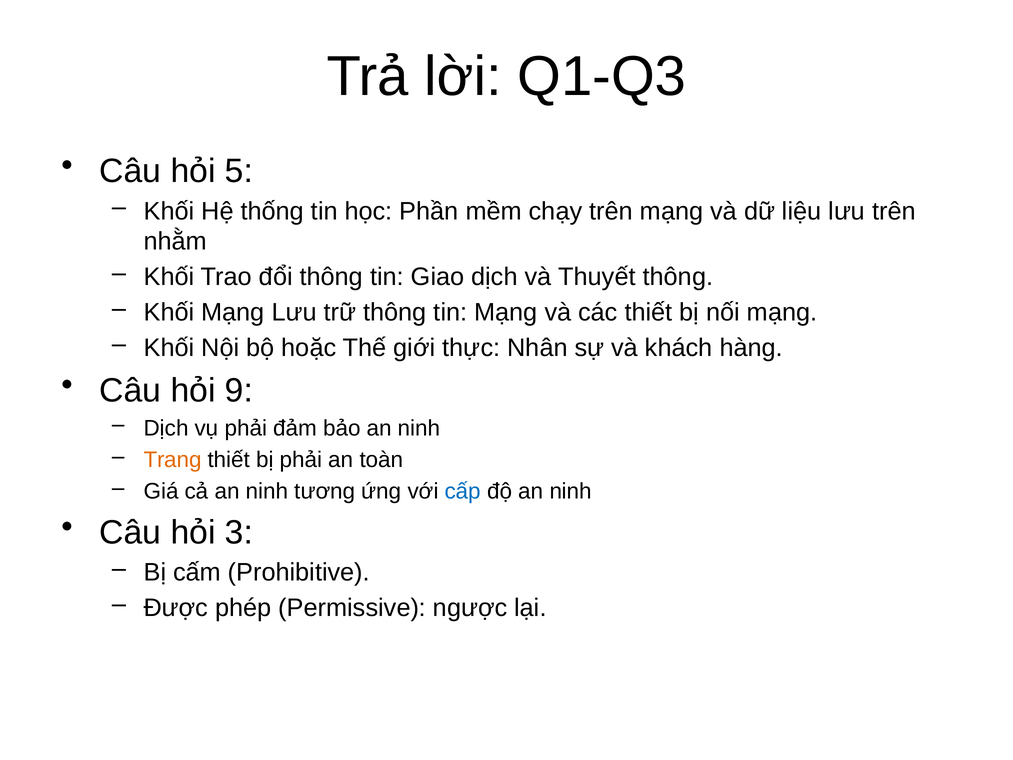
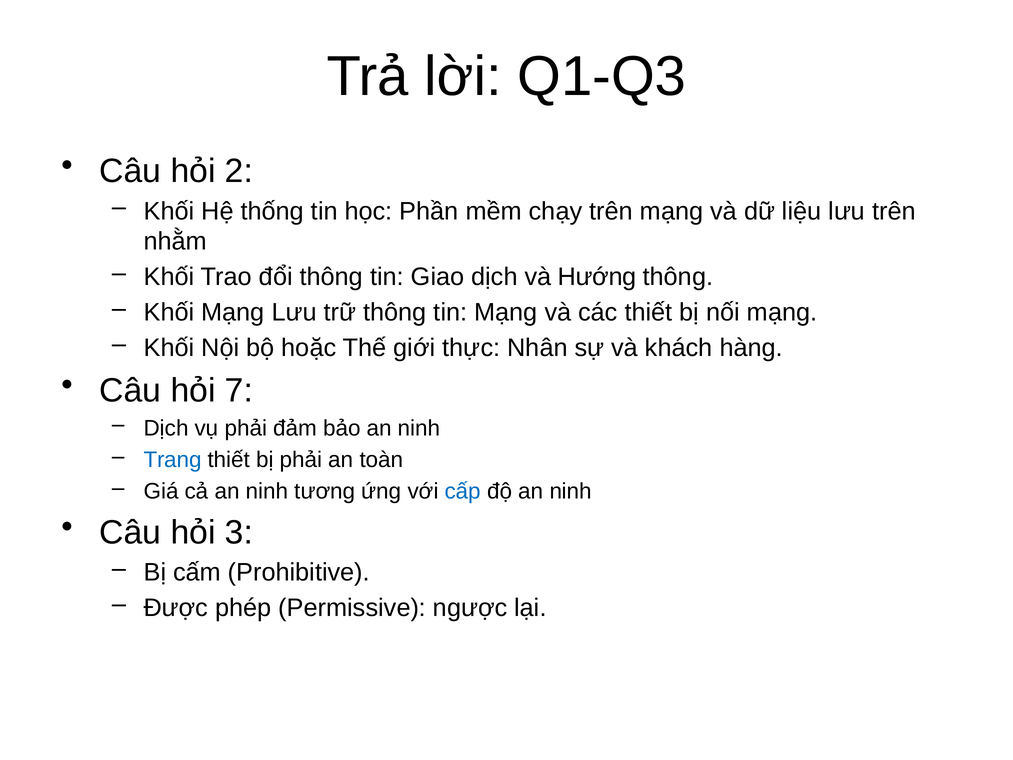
5: 5 -> 2
Thuyết: Thuyết -> Hướng
9: 9 -> 7
Trang colour: orange -> blue
